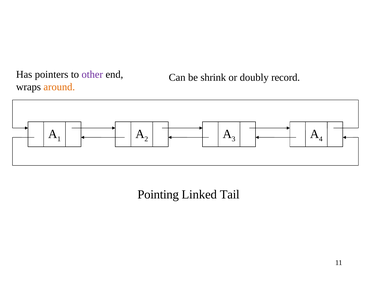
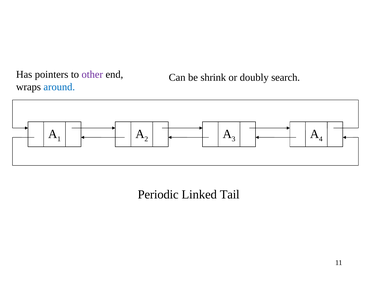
record: record -> search
around colour: orange -> blue
Pointing: Pointing -> Periodic
